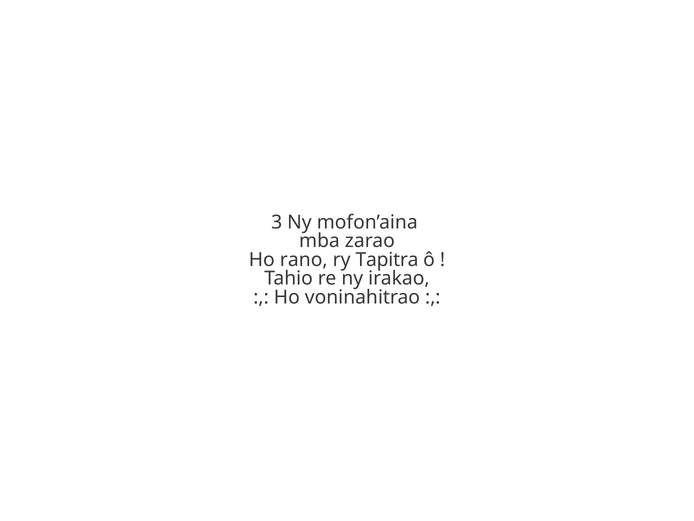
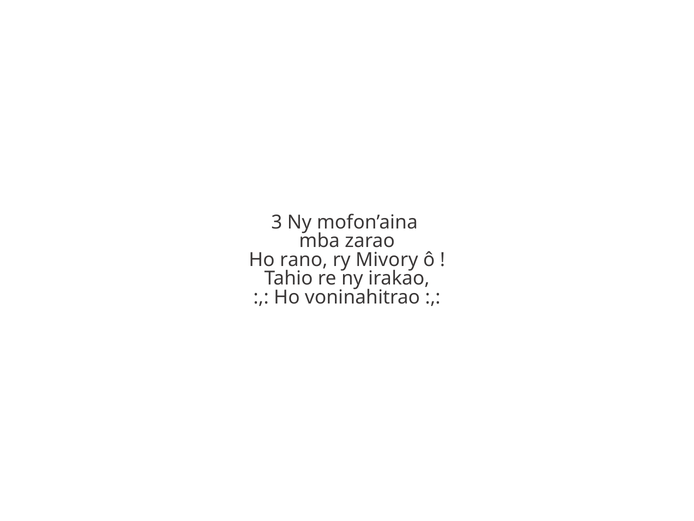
Tapitra: Tapitra -> Mivory
